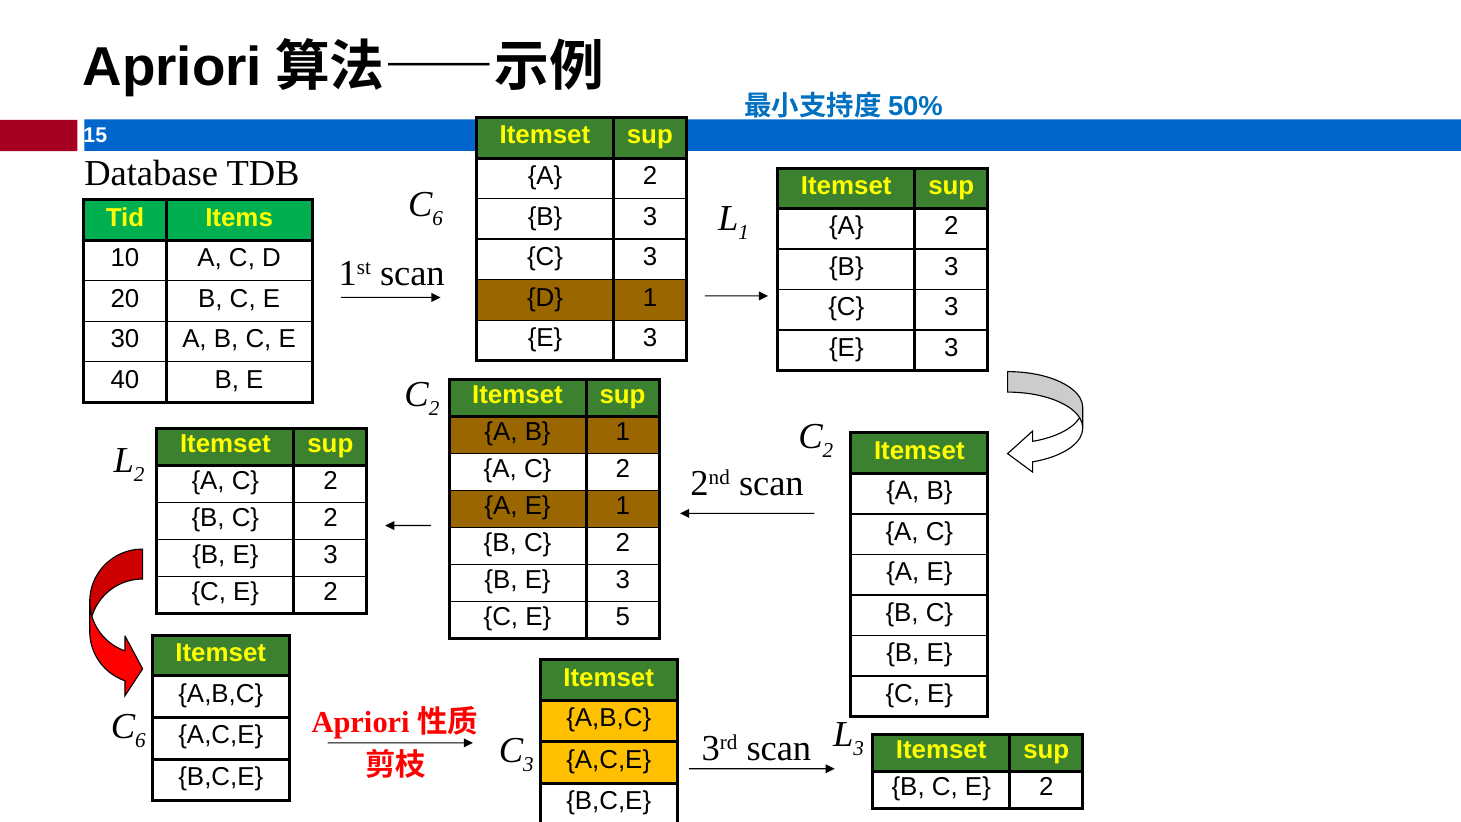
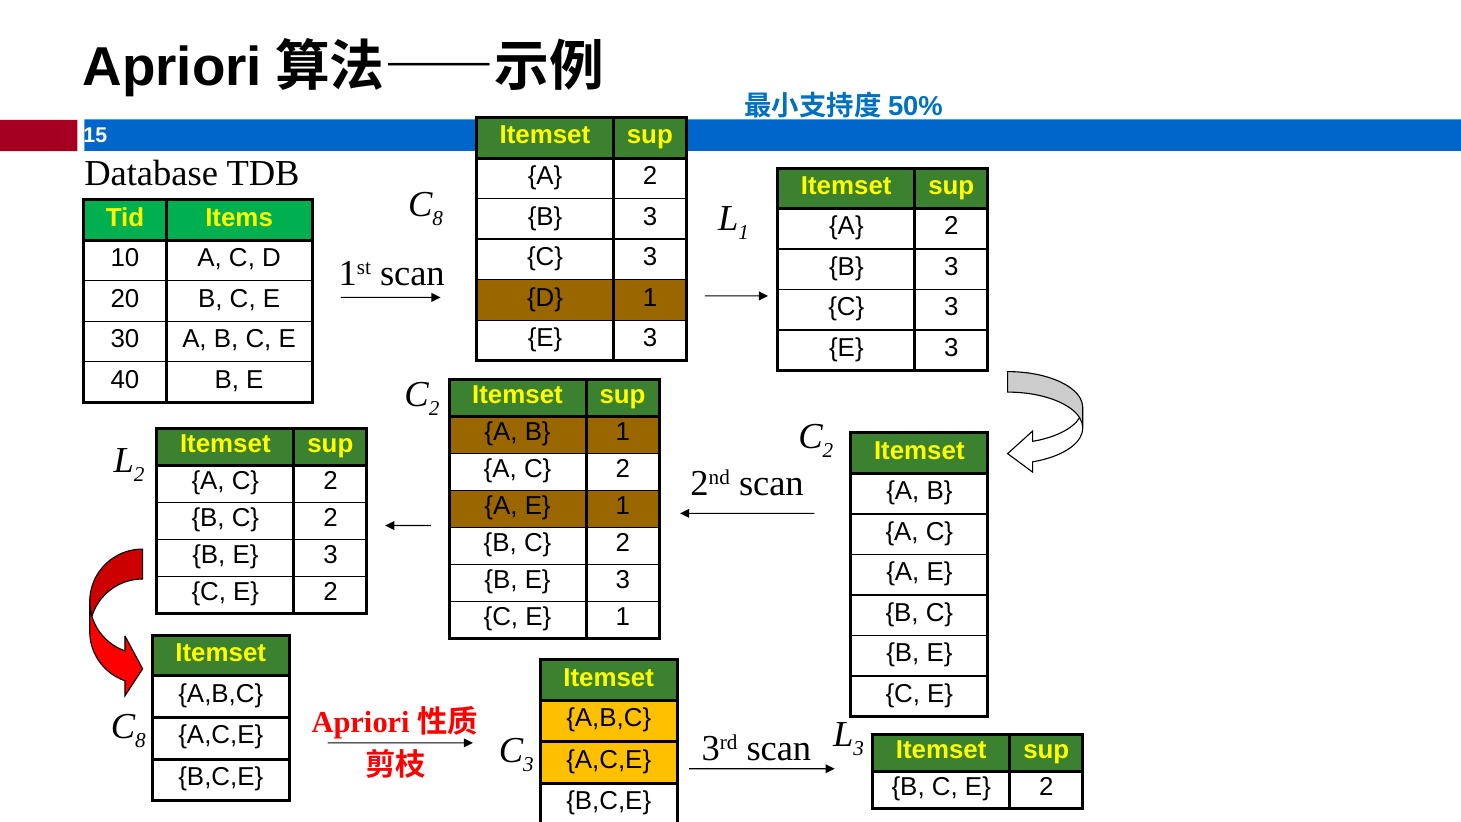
6 at (438, 219): 6 -> 8
C E 5: 5 -> 1
6 at (140, 740): 6 -> 8
